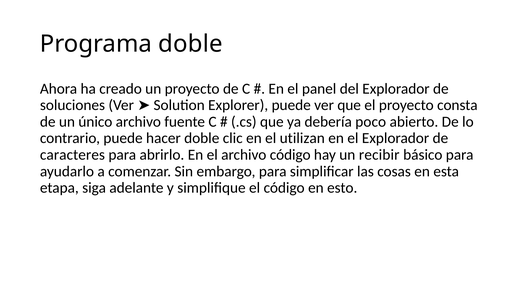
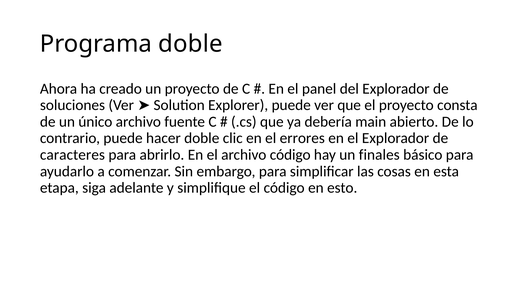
poco: poco -> main
utilizan: utilizan -> errores
recibir: recibir -> finales
